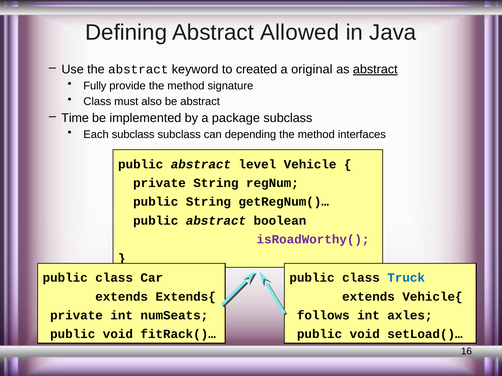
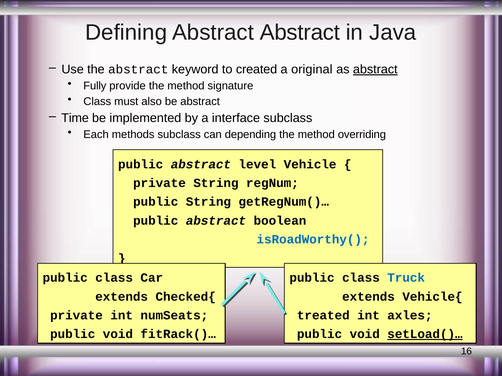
Abstract Allowed: Allowed -> Abstract
package: package -> interface
Each subclass: subclass -> methods
interfaces: interfaces -> overriding
isRoadWorthy( colour: purple -> blue
Extends{: Extends{ -> Checked{
follows: follows -> treated
setLoad()… underline: none -> present
